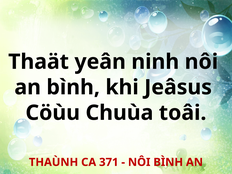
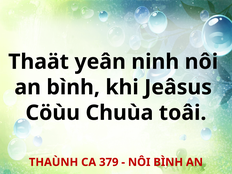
371: 371 -> 379
